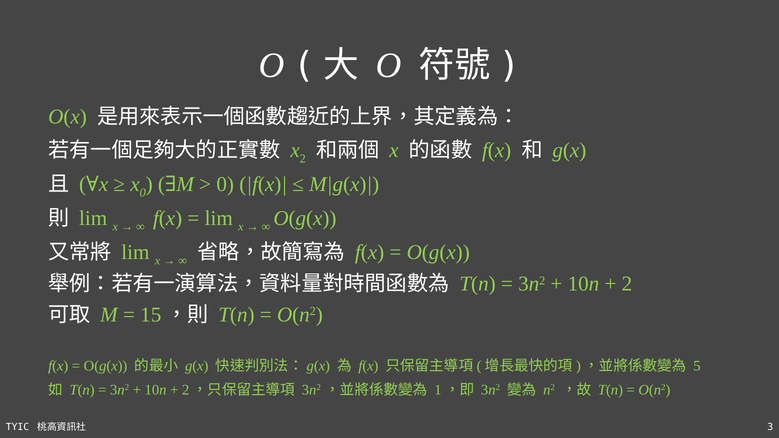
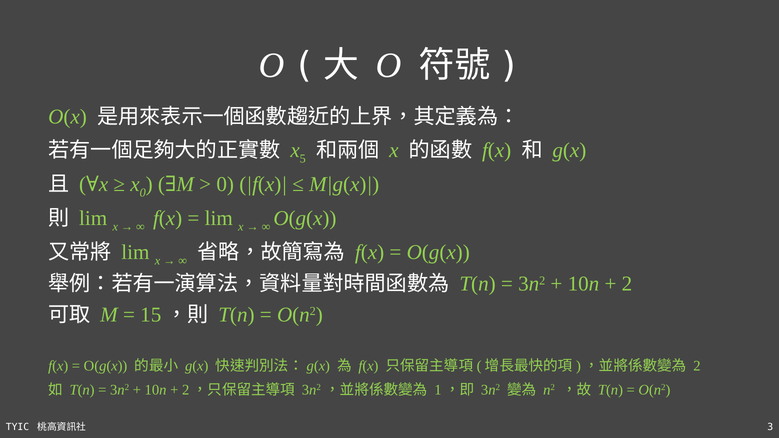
x 2: 2 -> 5
5 at (697, 366): 5 -> 2
